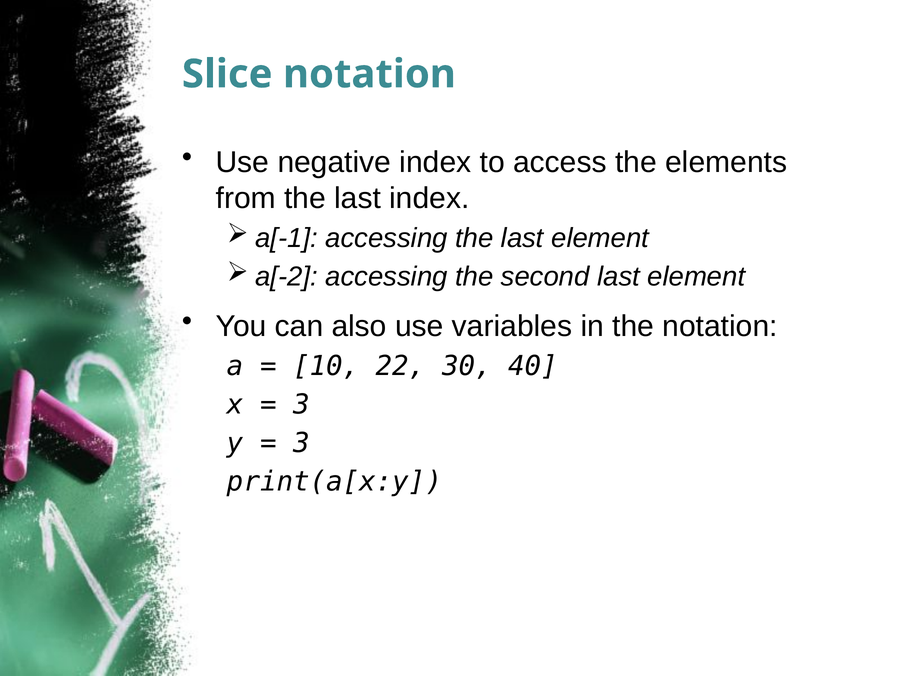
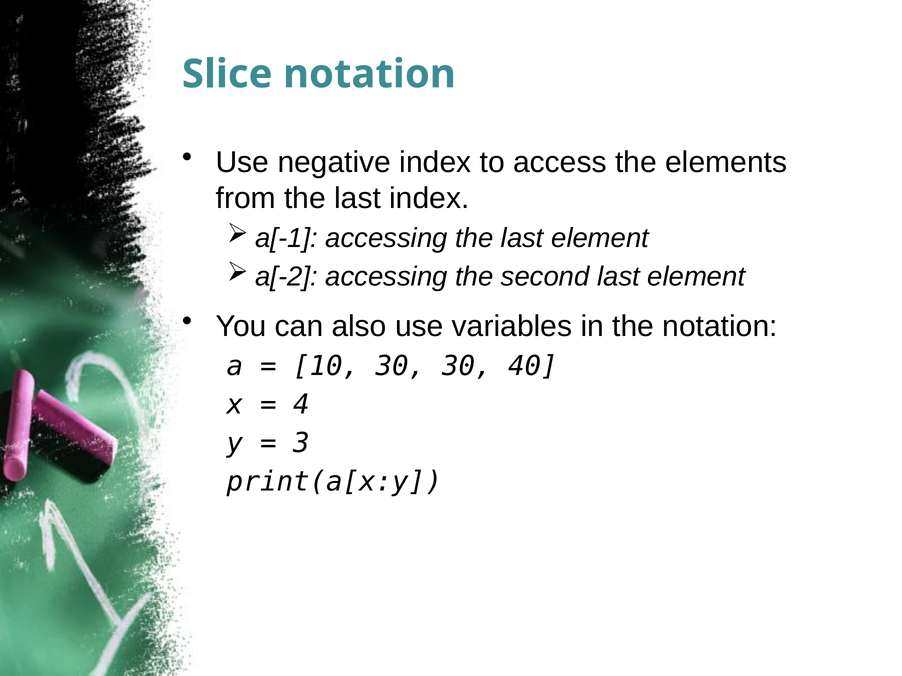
10 22: 22 -> 30
3 at (301, 405): 3 -> 4
